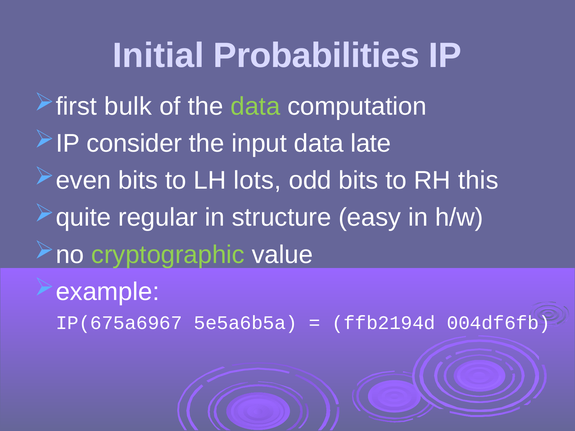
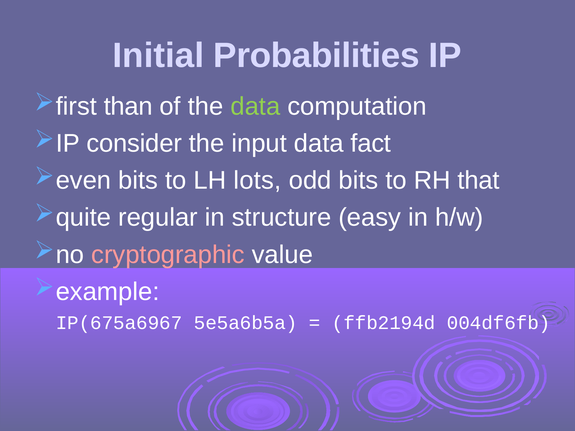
bulk: bulk -> than
late: late -> fact
this: this -> that
cryptographic colour: light green -> pink
